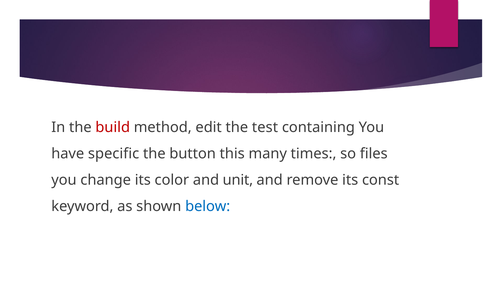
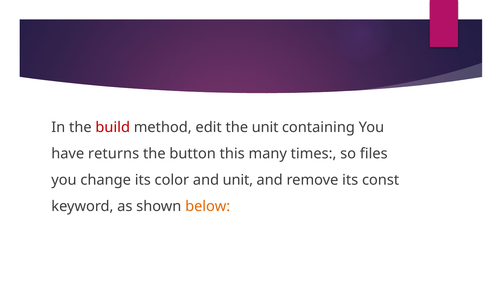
the test: test -> unit
specific: specific -> returns
below colour: blue -> orange
